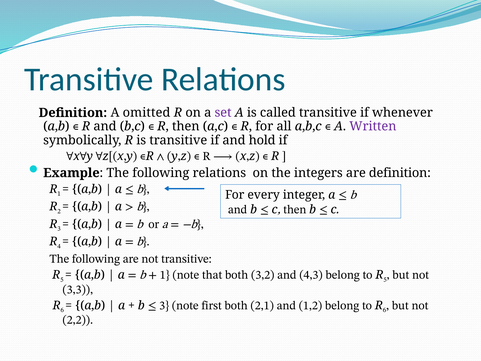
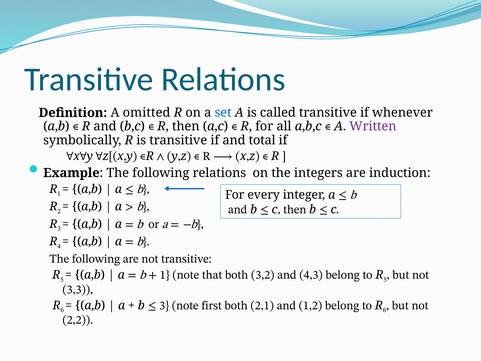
set colour: purple -> blue
hold: hold -> total
are definition: definition -> induction
